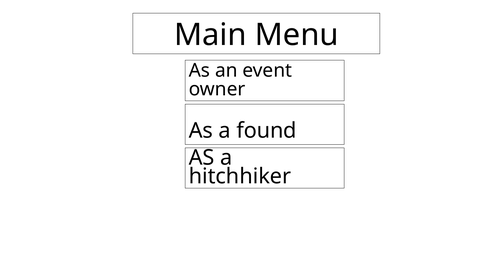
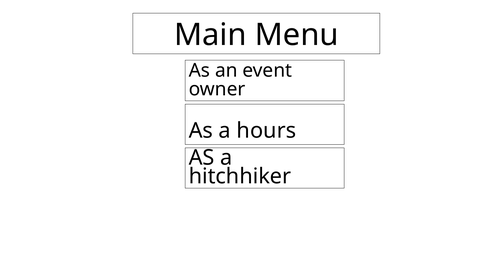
found: found -> hours
